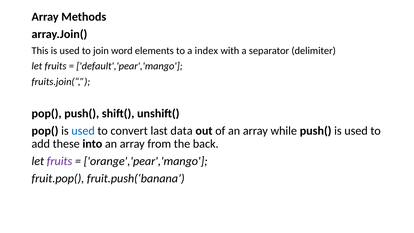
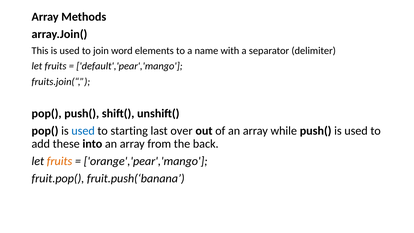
index: index -> name
convert: convert -> starting
data: data -> over
fruits at (60, 161) colour: purple -> orange
